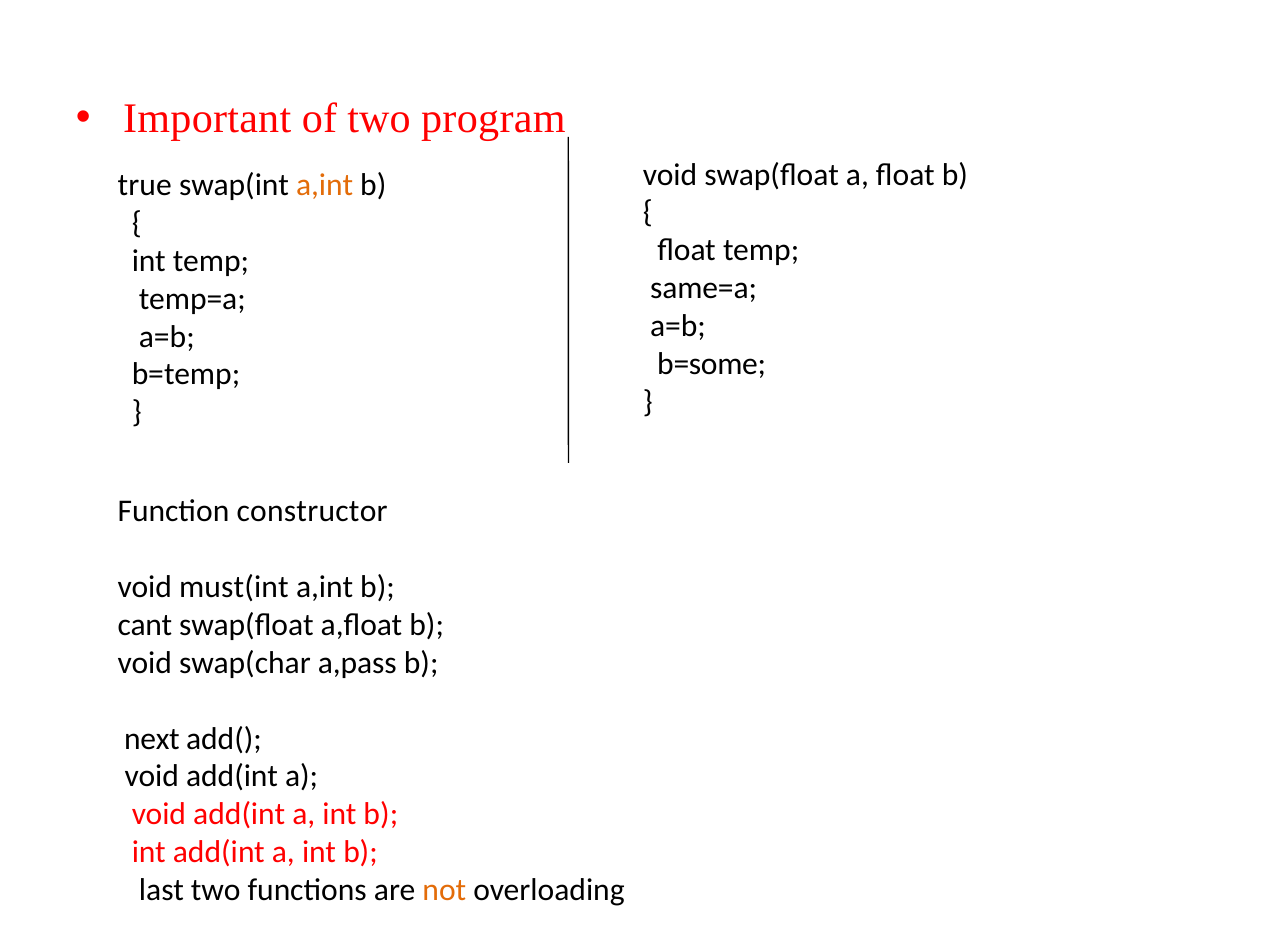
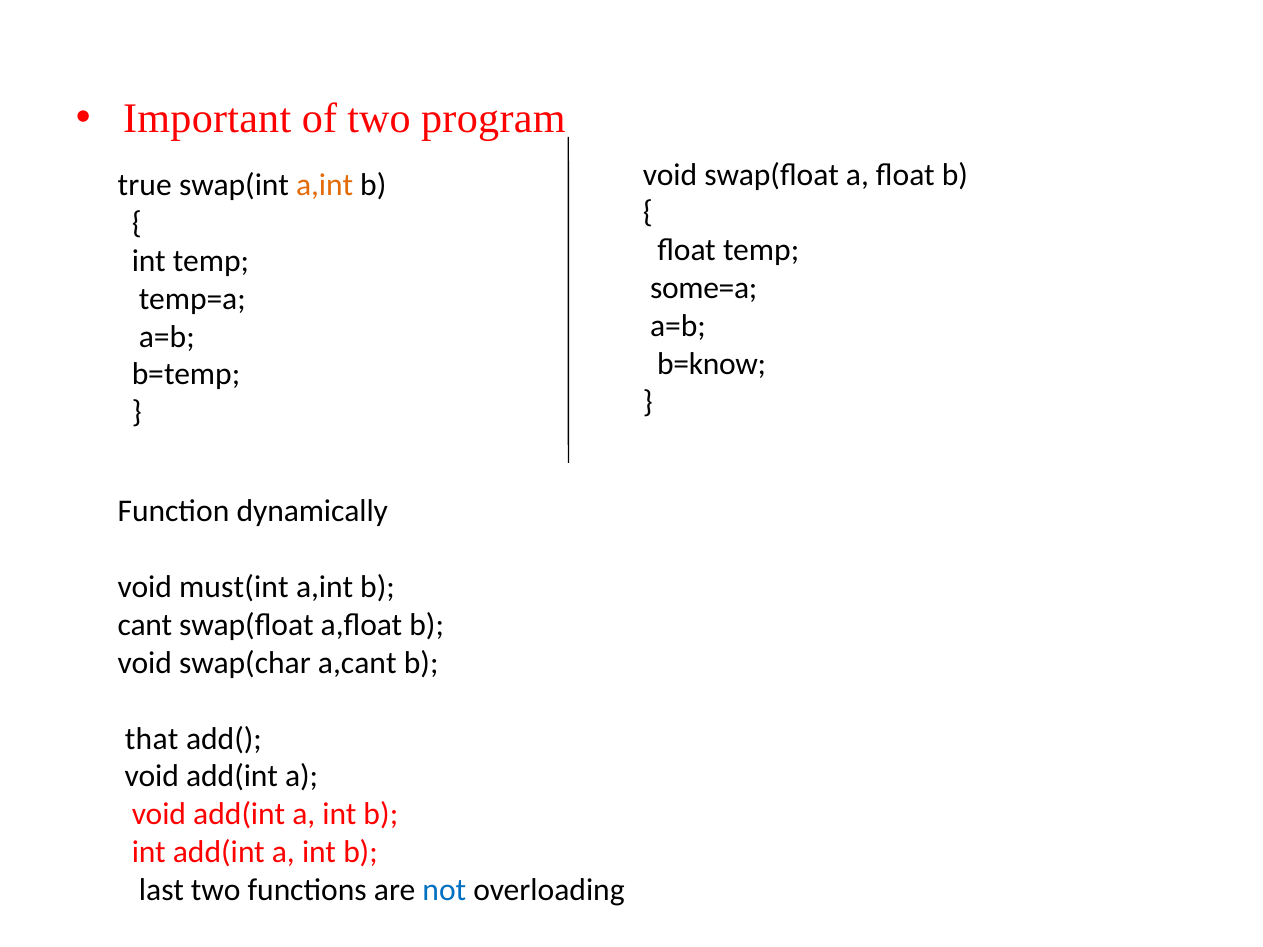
same=a: same=a -> some=a
b=some: b=some -> b=know
constructor: constructor -> dynamically
a,pass: a,pass -> a,cant
next: next -> that
not colour: orange -> blue
